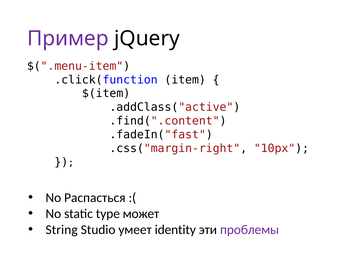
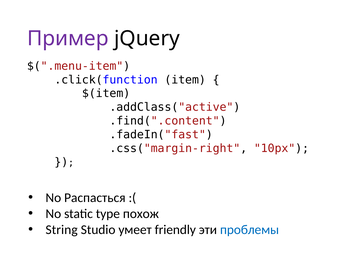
может: может -> похож
identity: identity -> friendly
проблемы colour: purple -> blue
